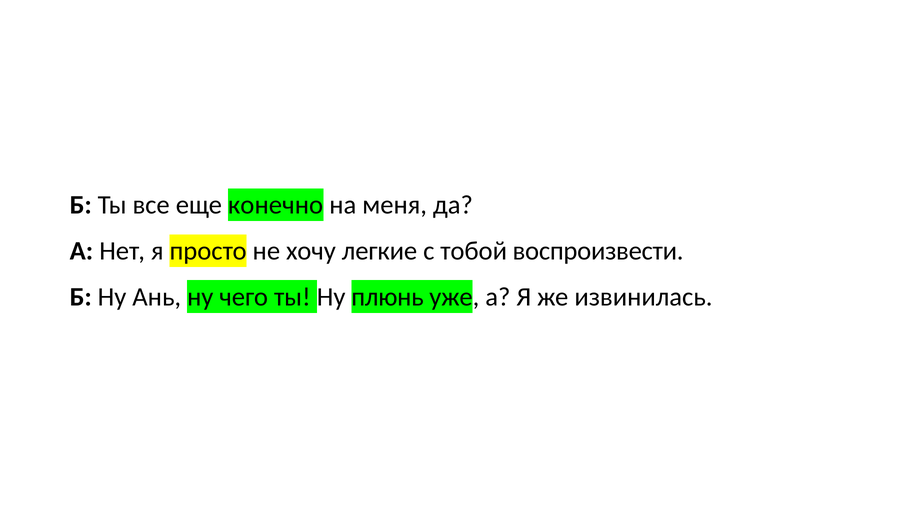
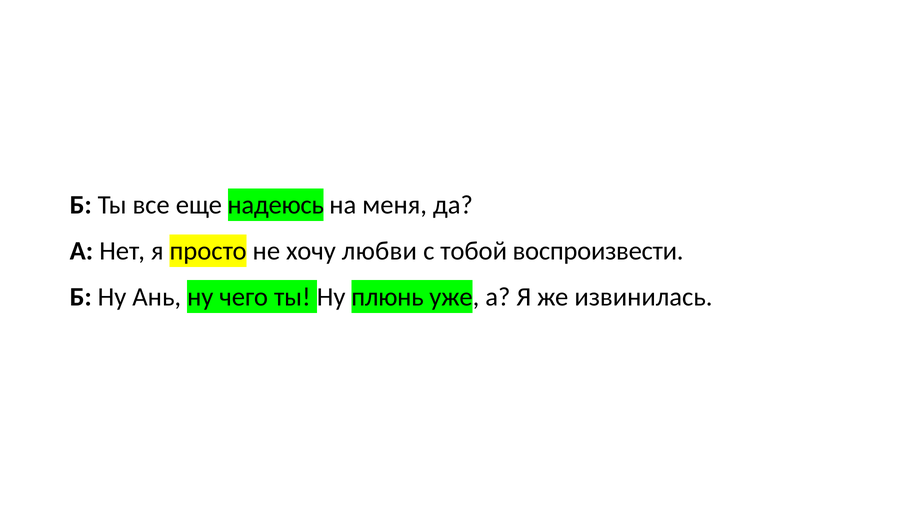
конечно: конечно -> надеюсь
легкие: легкие -> любви
